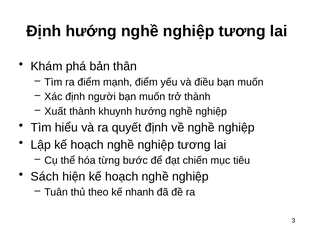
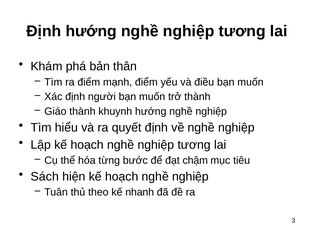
Xuất: Xuất -> Giáo
chiến: chiến -> chậm
